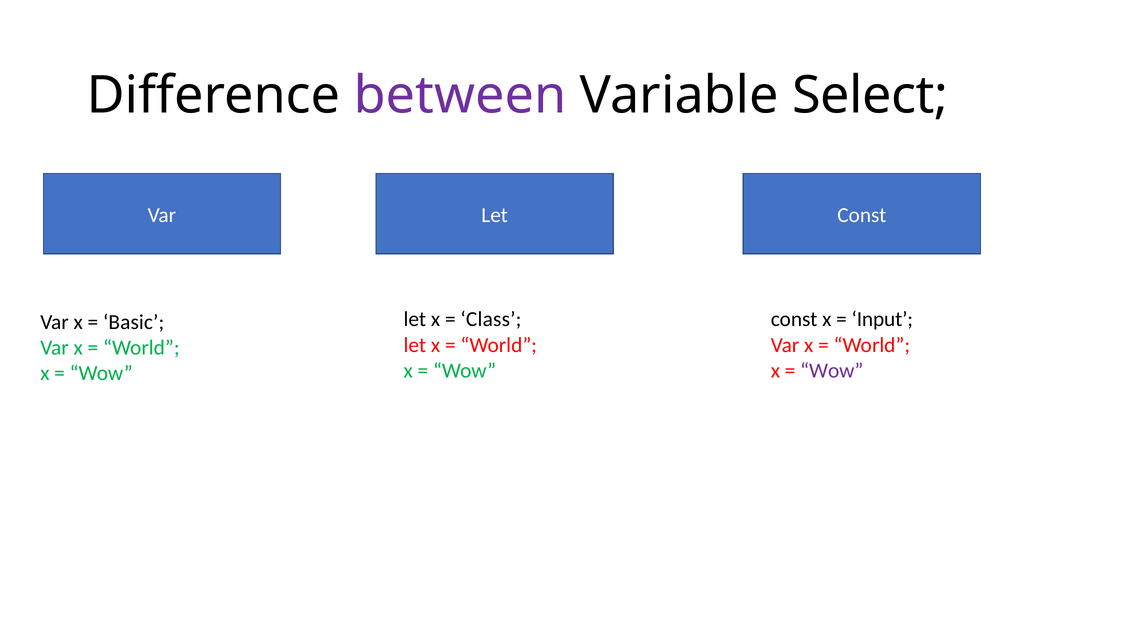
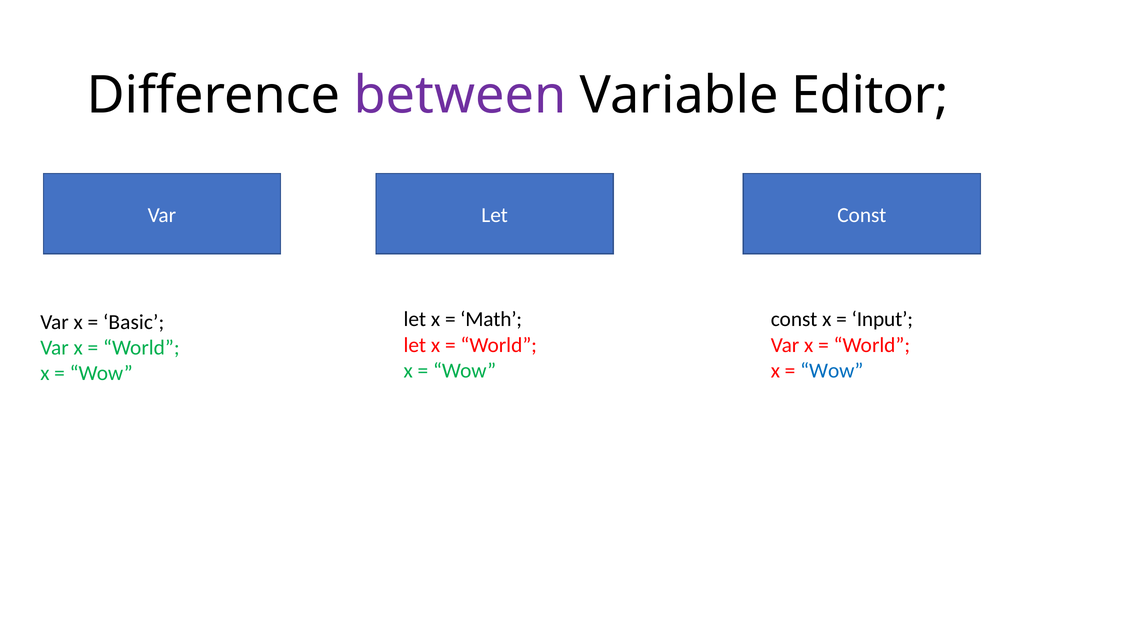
Select: Select -> Editor
Class: Class -> Math
Wow at (832, 370) colour: purple -> blue
